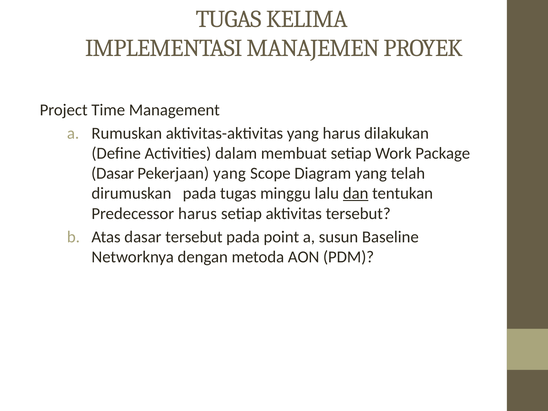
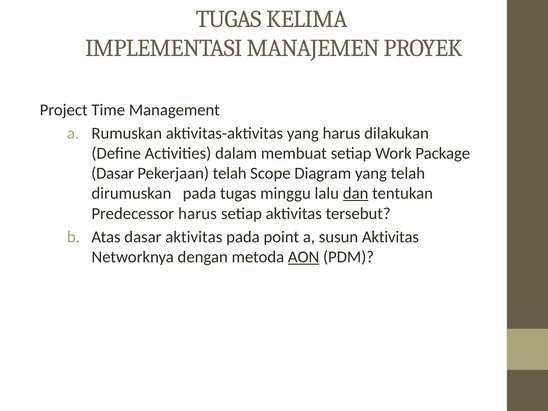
Pekerjaan yang: yang -> telah
dasar tersebut: tersebut -> aktivitas
susun Baseline: Baseline -> Aktivitas
AON underline: none -> present
